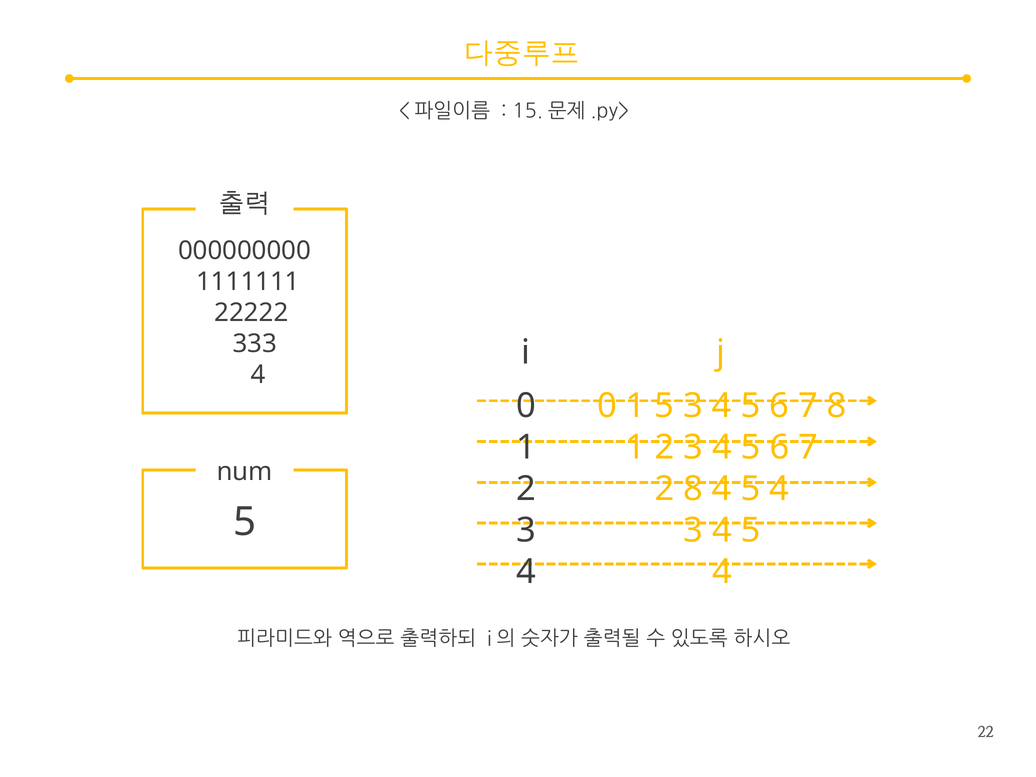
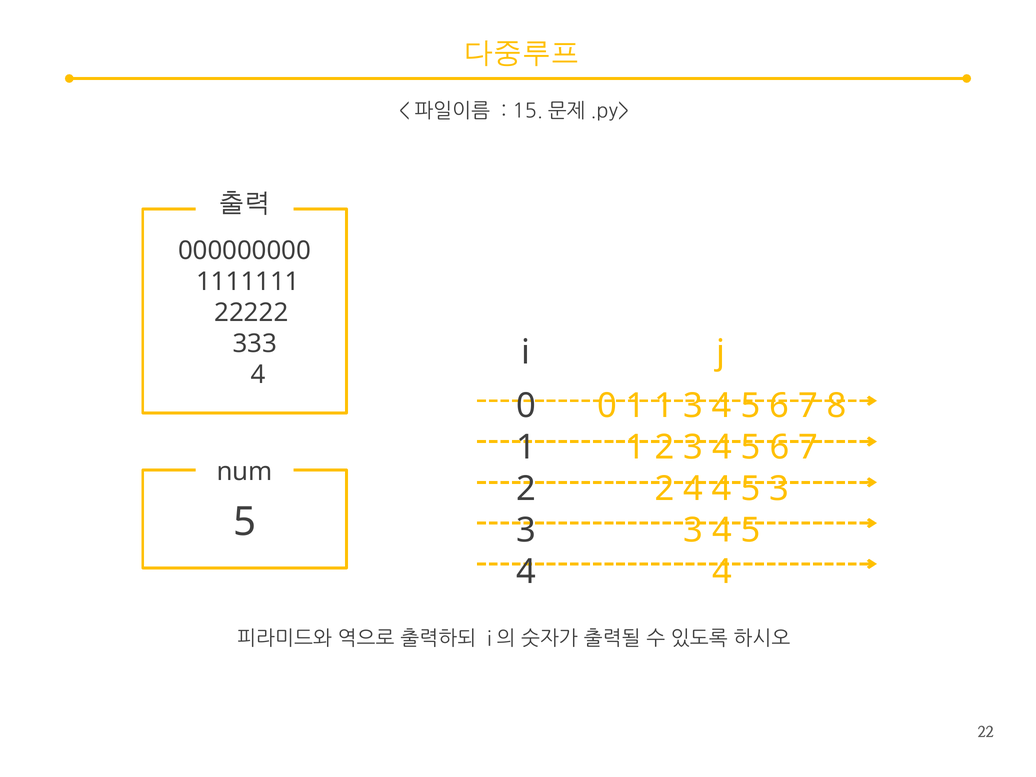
1 5: 5 -> 1
2 8: 8 -> 4
4 at (779, 489): 4 -> 3
